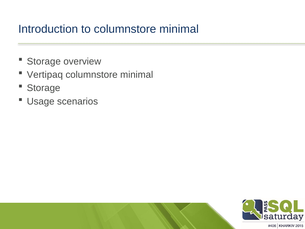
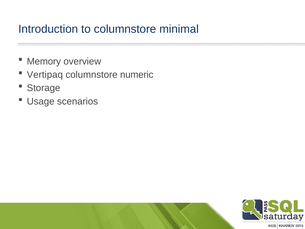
Storage at (44, 61): Storage -> Memory
minimal at (137, 75): minimal -> numeric
